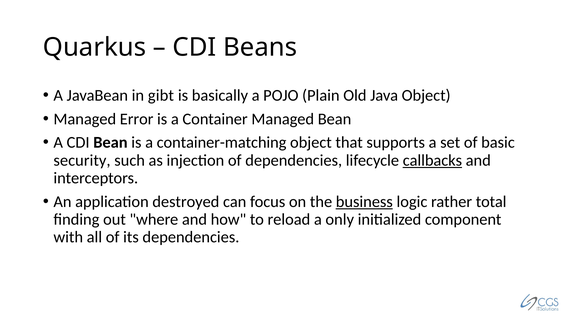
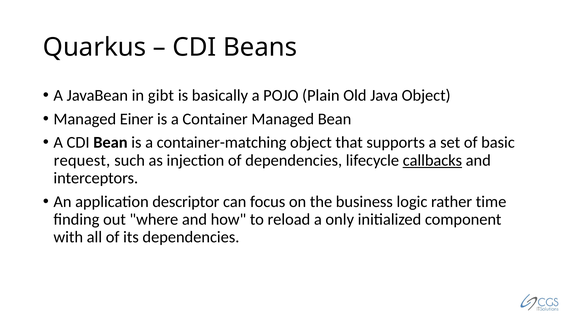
Error: Error -> Einer
security: security -> request
destroyed: destroyed -> descriptor
business underline: present -> none
total: total -> time
